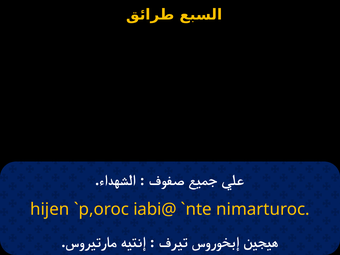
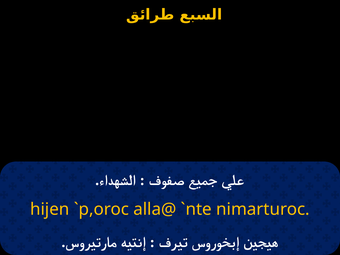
iabi@: iabi@ -> alla@
